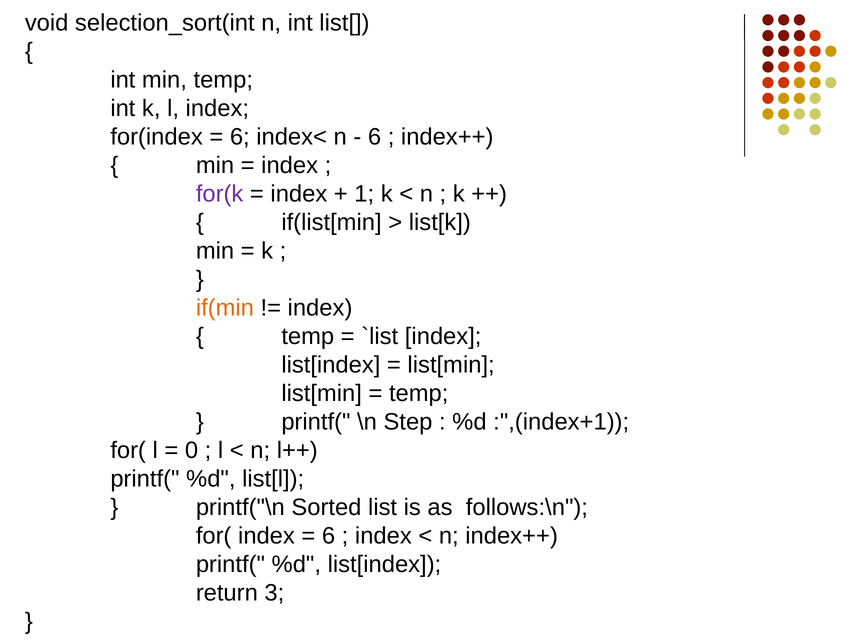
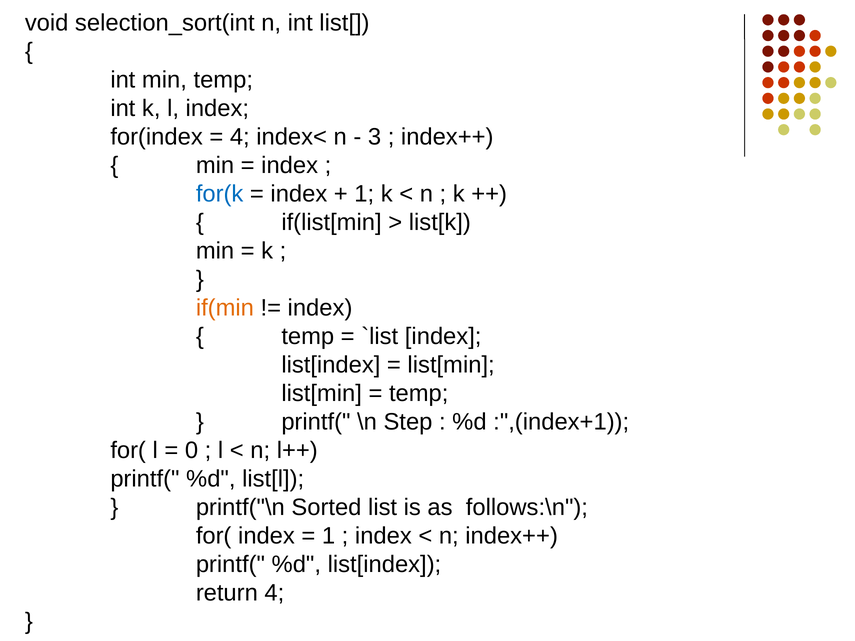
6 at (240, 137): 6 -> 4
6 at (375, 137): 6 -> 3
for(k colour: purple -> blue
6 at (329, 536): 6 -> 1
return 3: 3 -> 4
